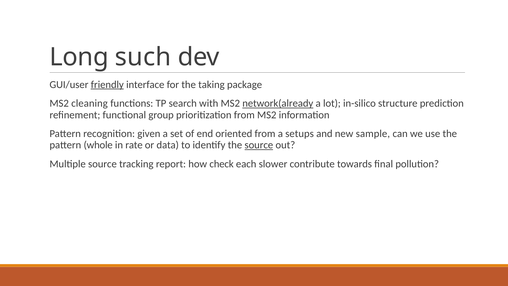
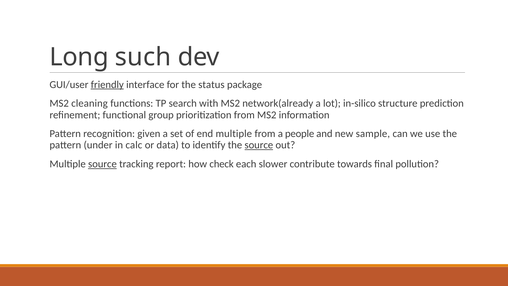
taking: taking -> status
network(already underline: present -> none
end oriented: oriented -> multiple
setups: setups -> people
whole: whole -> under
rate: rate -> calc
source at (102, 164) underline: none -> present
